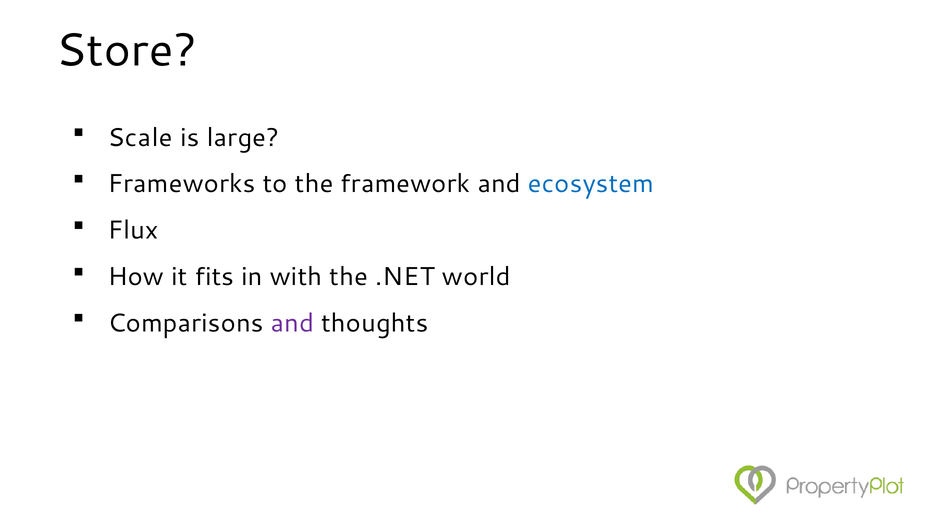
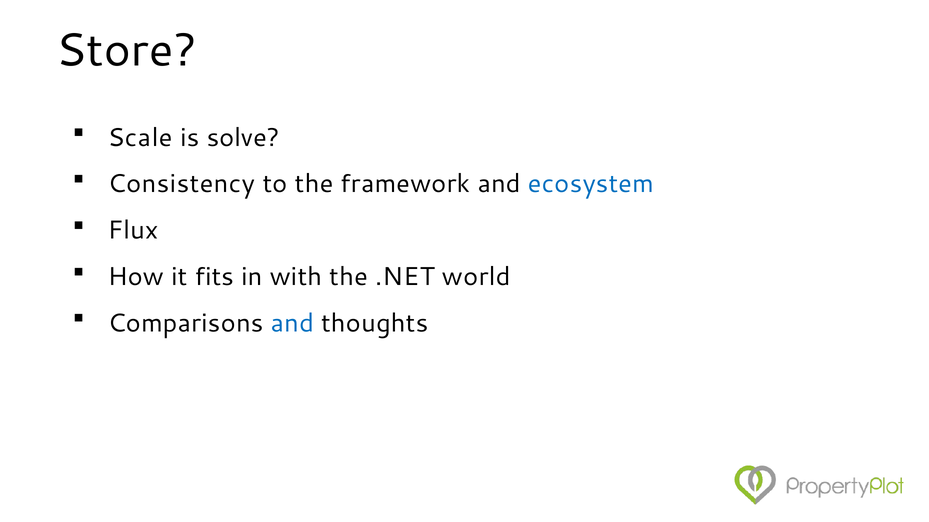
large: large -> solve
Frameworks: Frameworks -> Consistency
and at (292, 323) colour: purple -> blue
